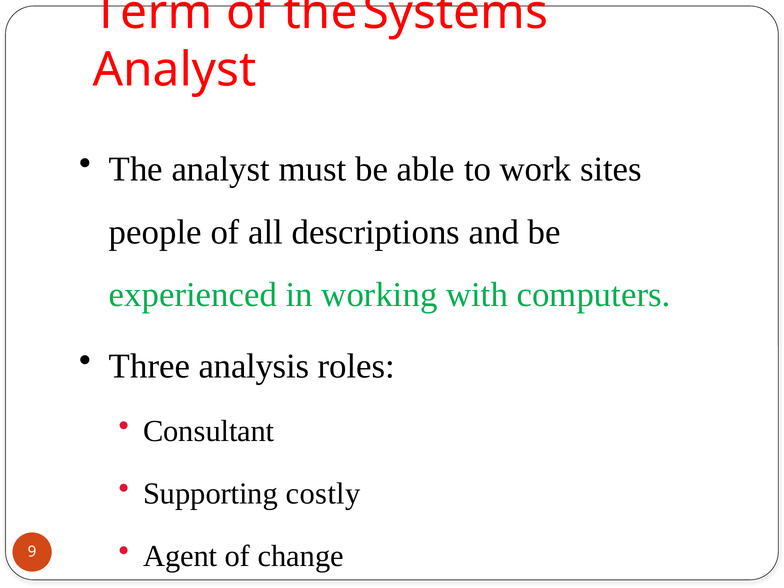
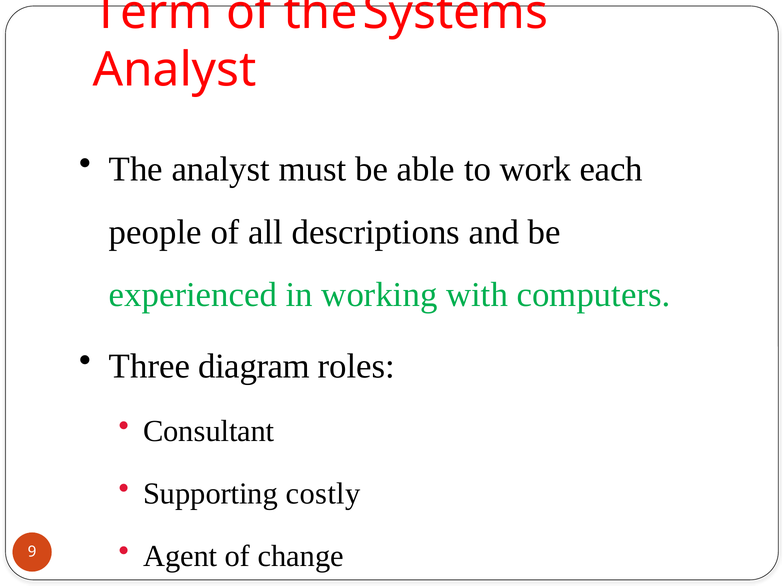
sites: sites -> each
analysis: analysis -> diagram
